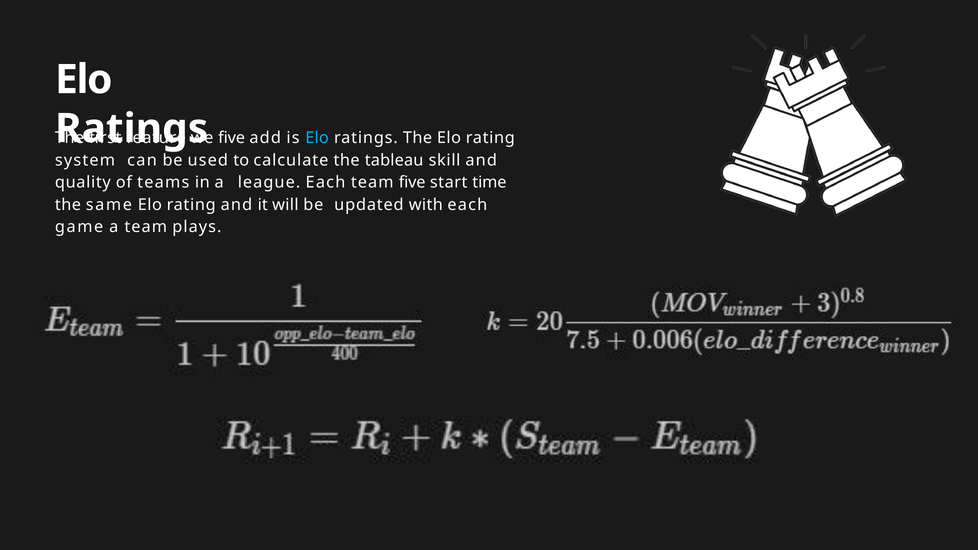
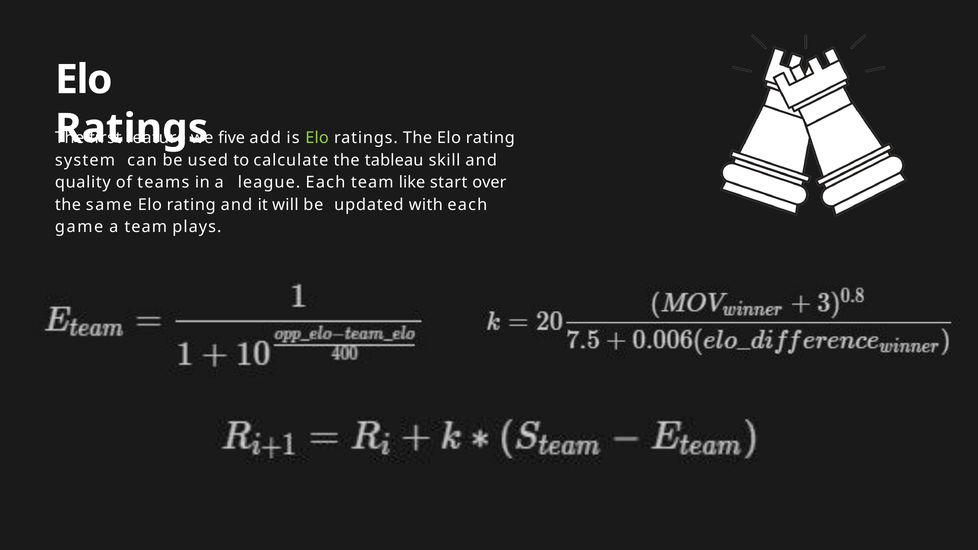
Elo at (317, 138) colour: light blue -> light green
team five: five -> like
time: time -> over
